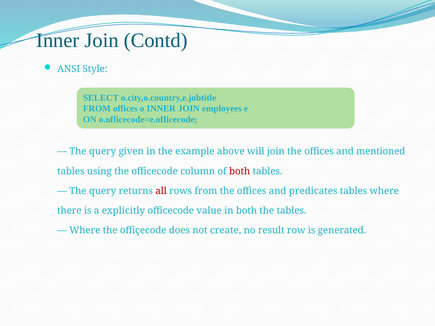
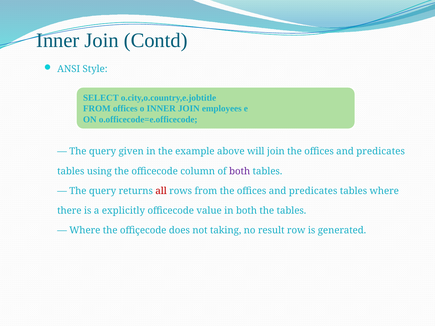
mentioned at (381, 152): mentioned -> predicates
both at (240, 171) colour: red -> purple
create: create -> taking
